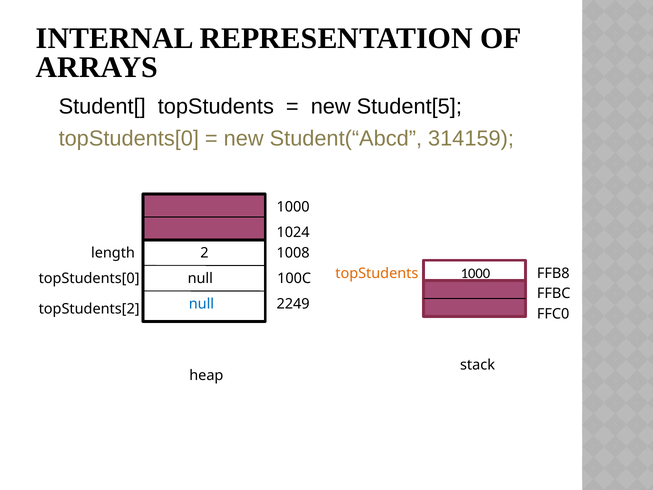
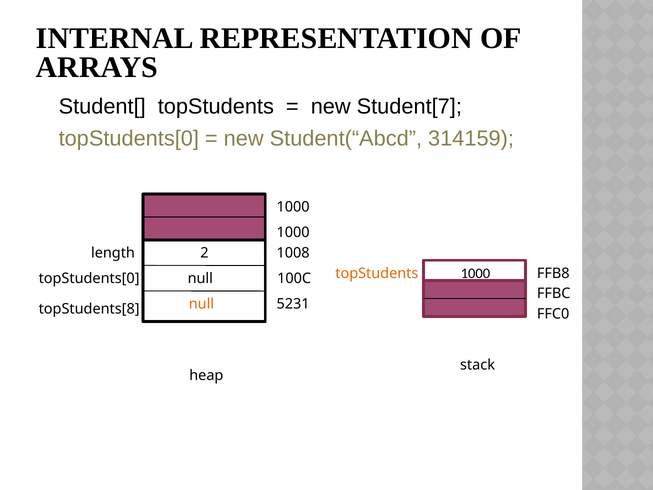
Student[5: Student[5 -> Student[7
1024 at (293, 232): 1024 -> 1000
null at (201, 304) colour: blue -> orange
2249: 2249 -> 5231
topStudents[2: topStudents[2 -> topStudents[8
